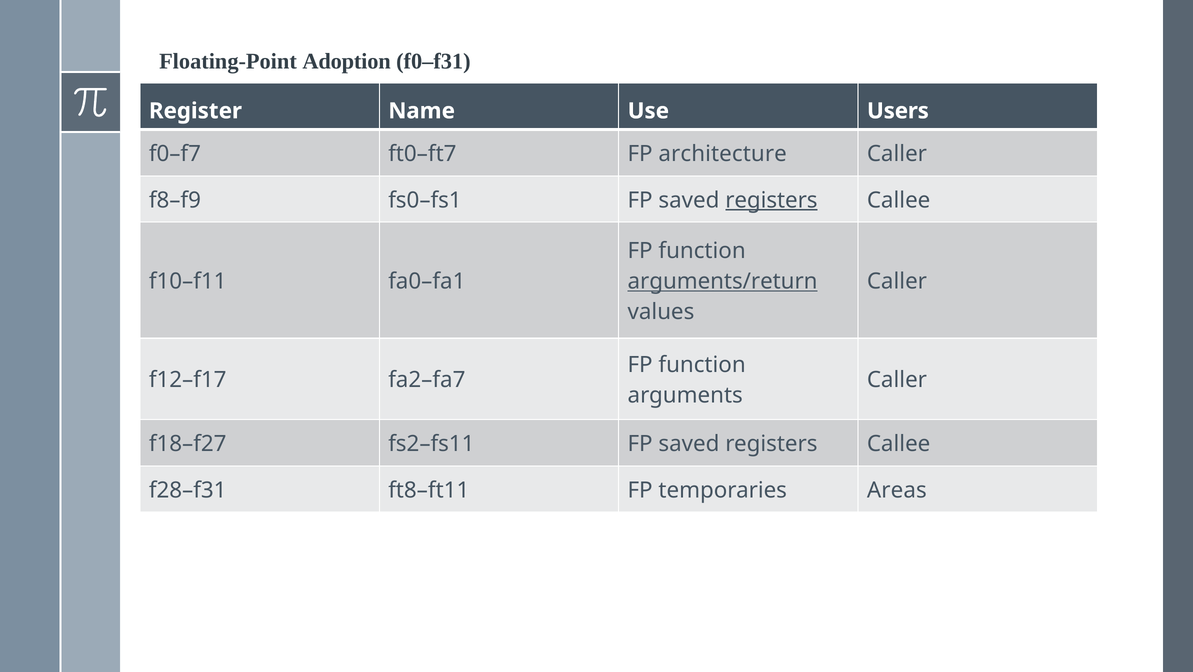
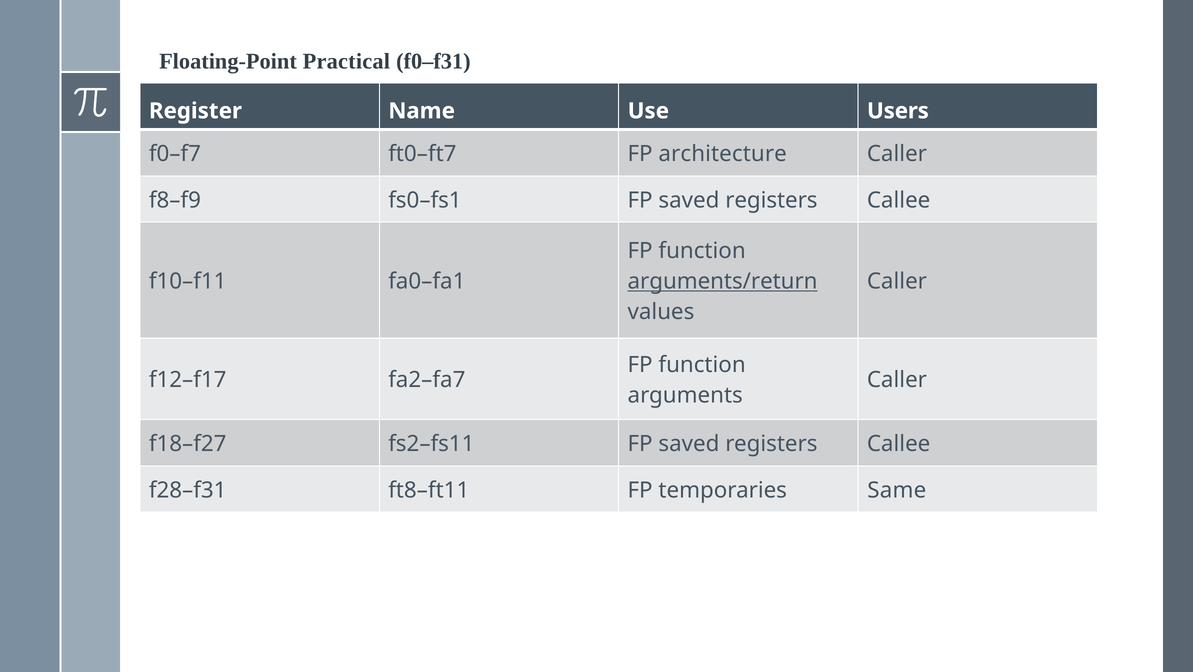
Adoption: Adoption -> Practical
registers at (771, 200) underline: present -> none
Areas: Areas -> Same
